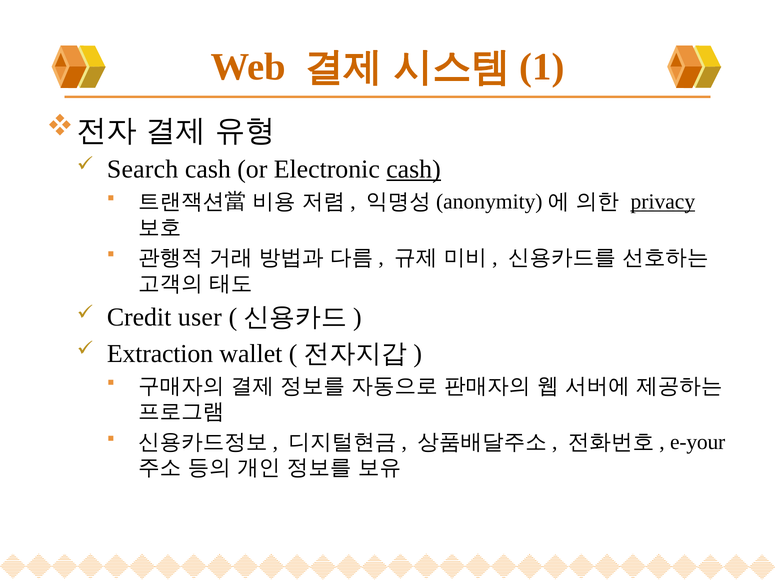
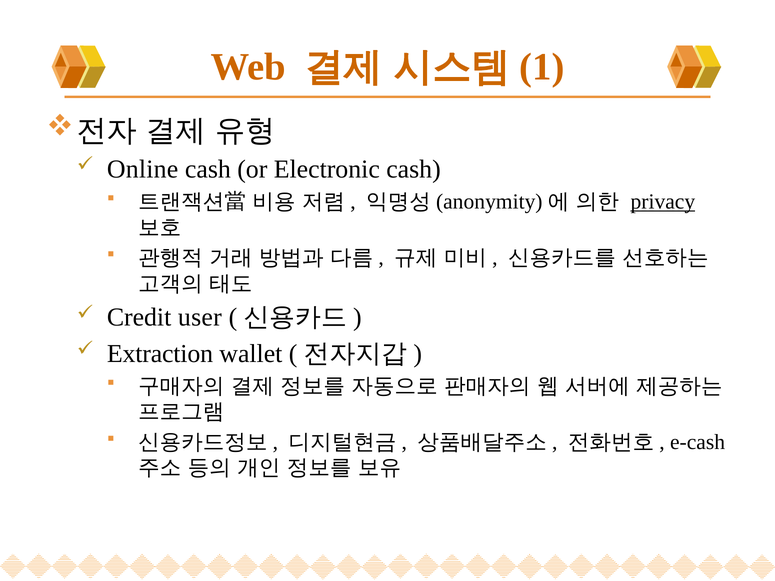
Search: Search -> Online
cash at (414, 169) underline: present -> none
e-your: e-your -> e-cash
